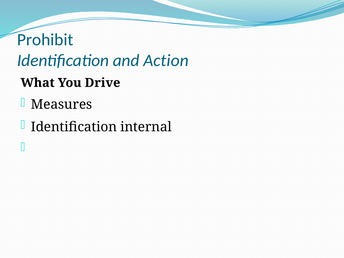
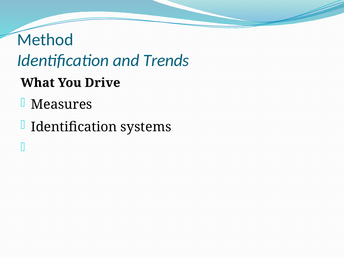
Prohibit: Prohibit -> Method
Action: Action -> Trends
internal: internal -> systems
